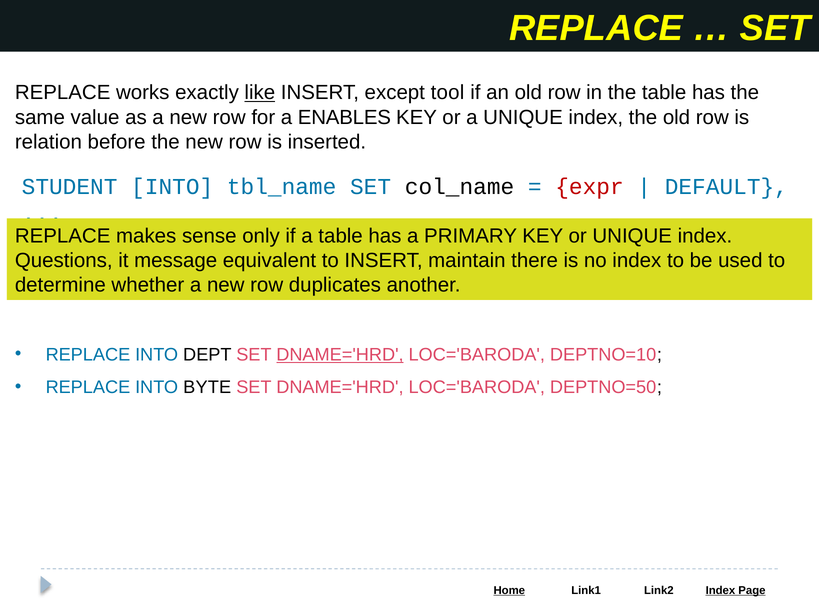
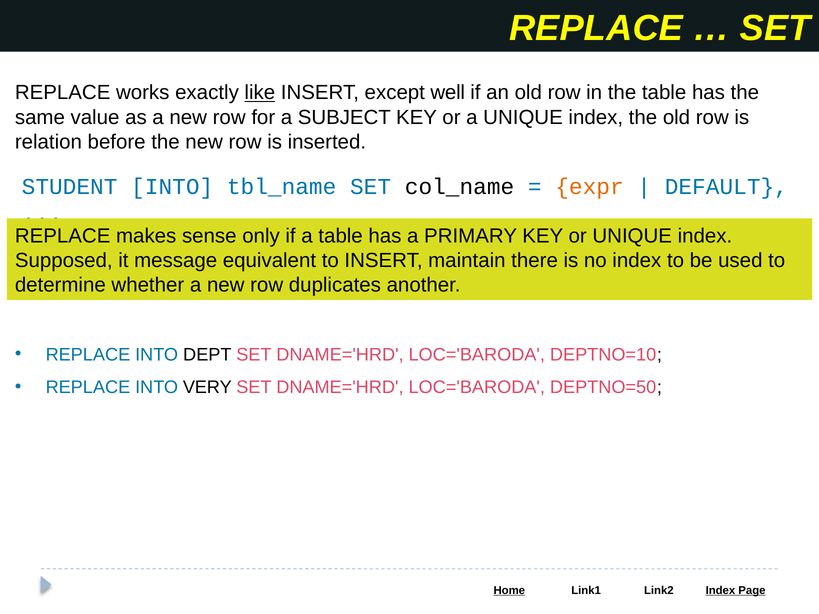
tool: tool -> well
ENABLES: ENABLES -> SUBJECT
expr colour: red -> orange
Questions: Questions -> Supposed
DNAME='HRD at (340, 355) underline: present -> none
BYTE: BYTE -> VERY
